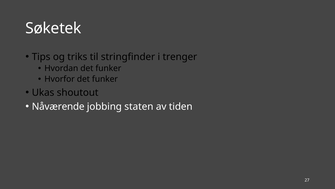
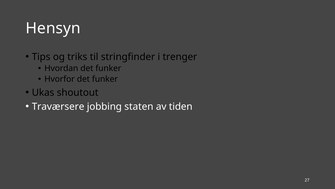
Søketek: Søketek -> Hensyn
Nåværende: Nåværende -> Traværsere
